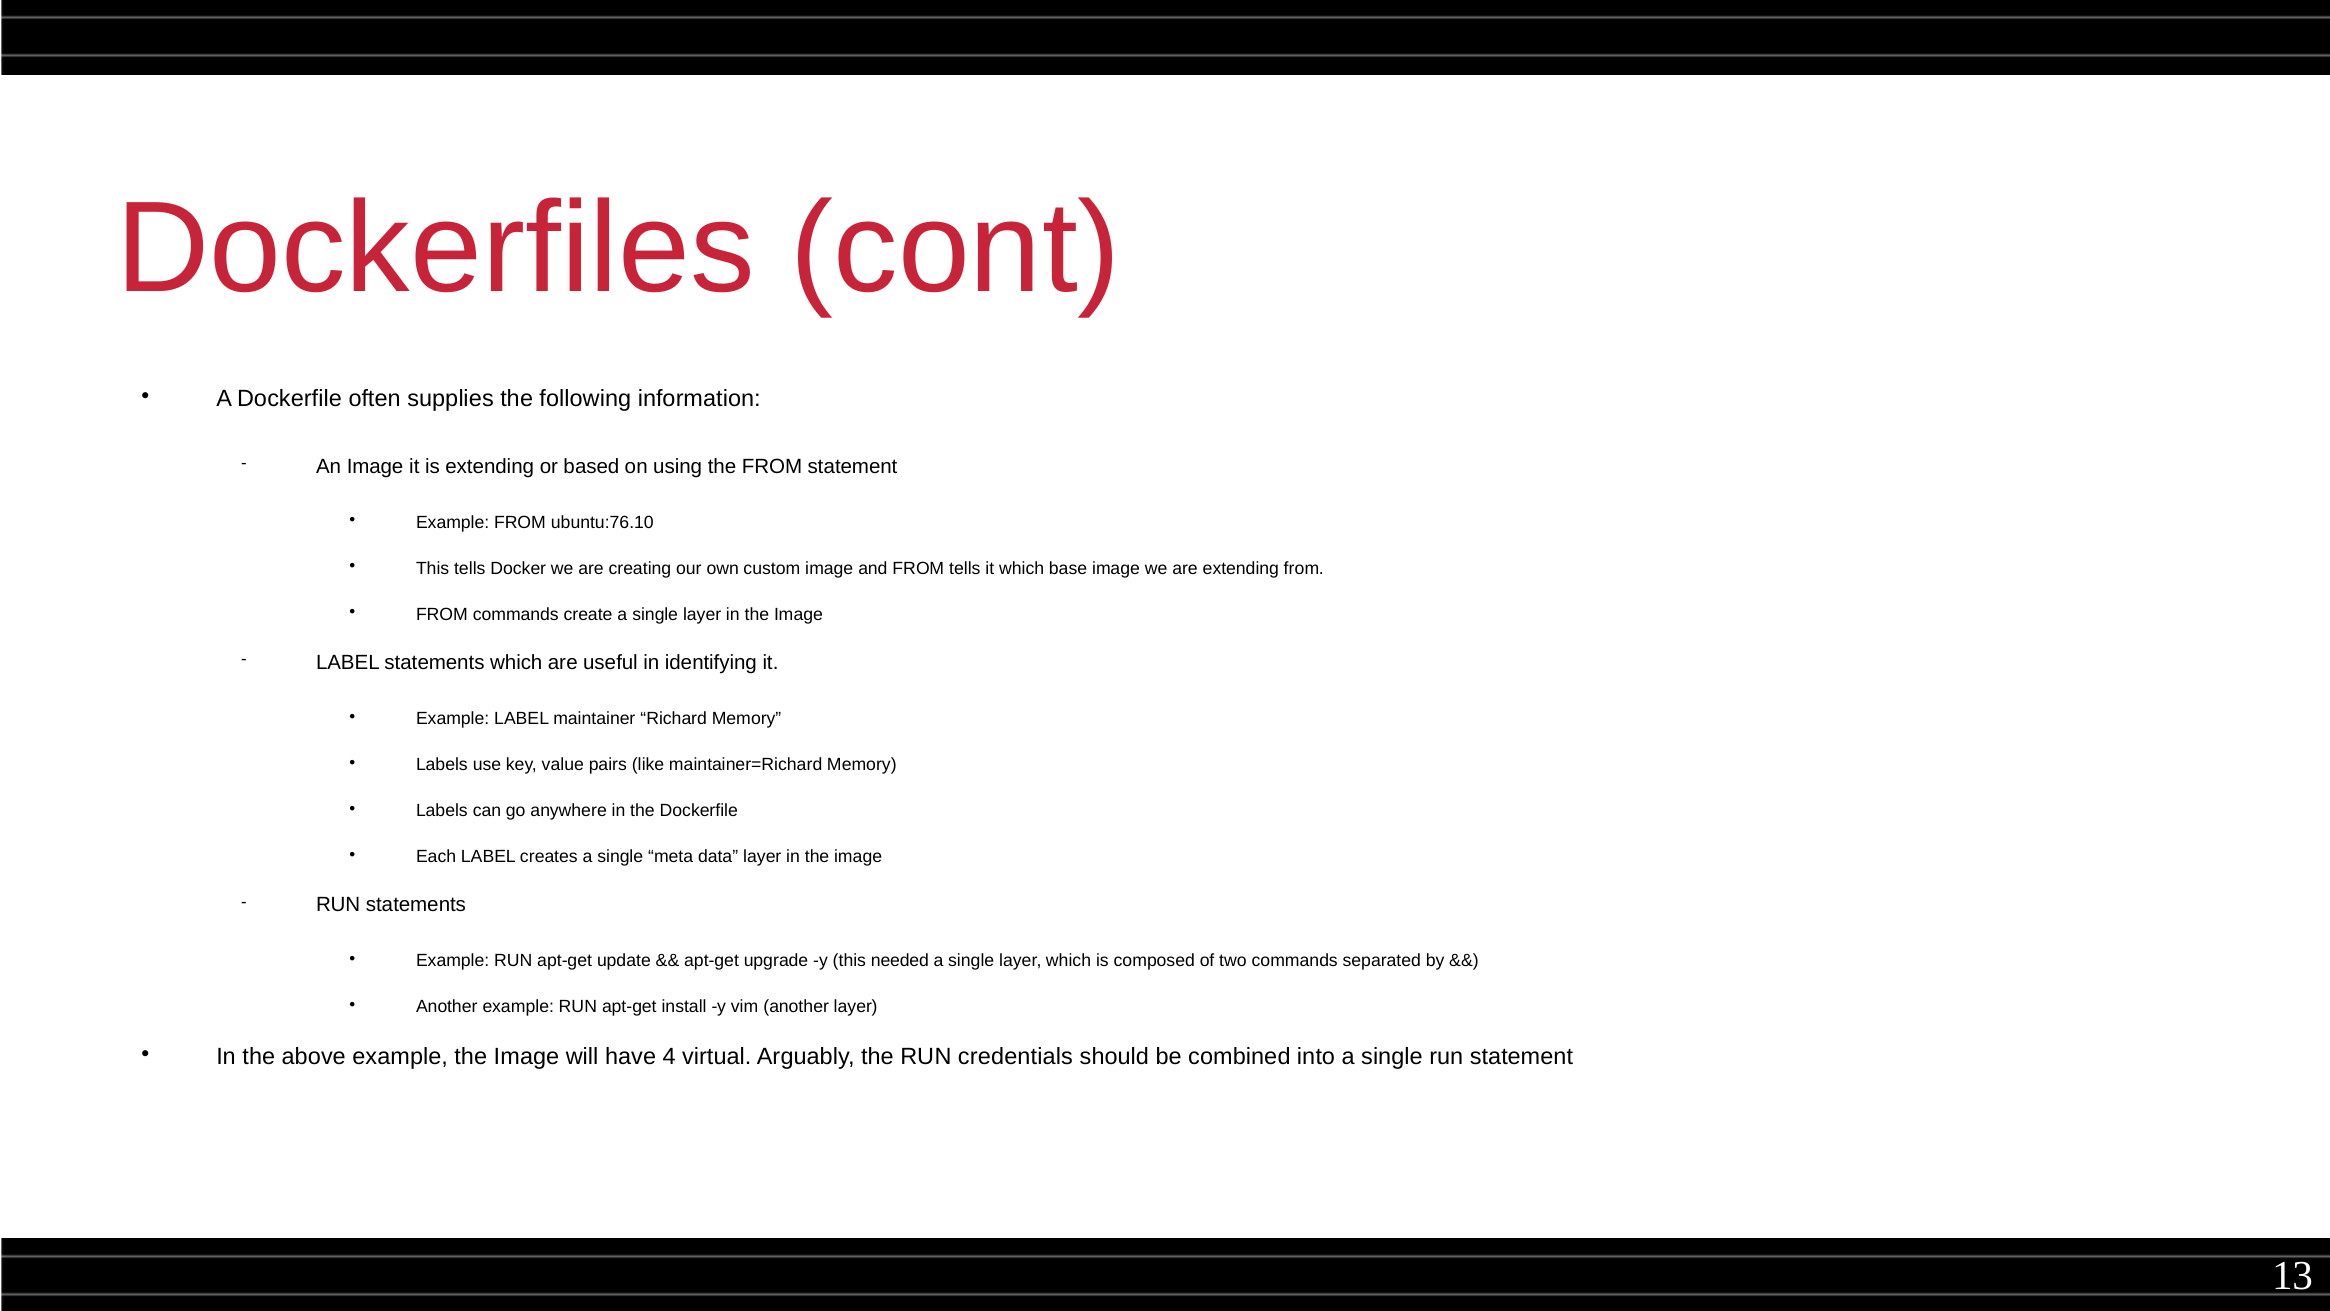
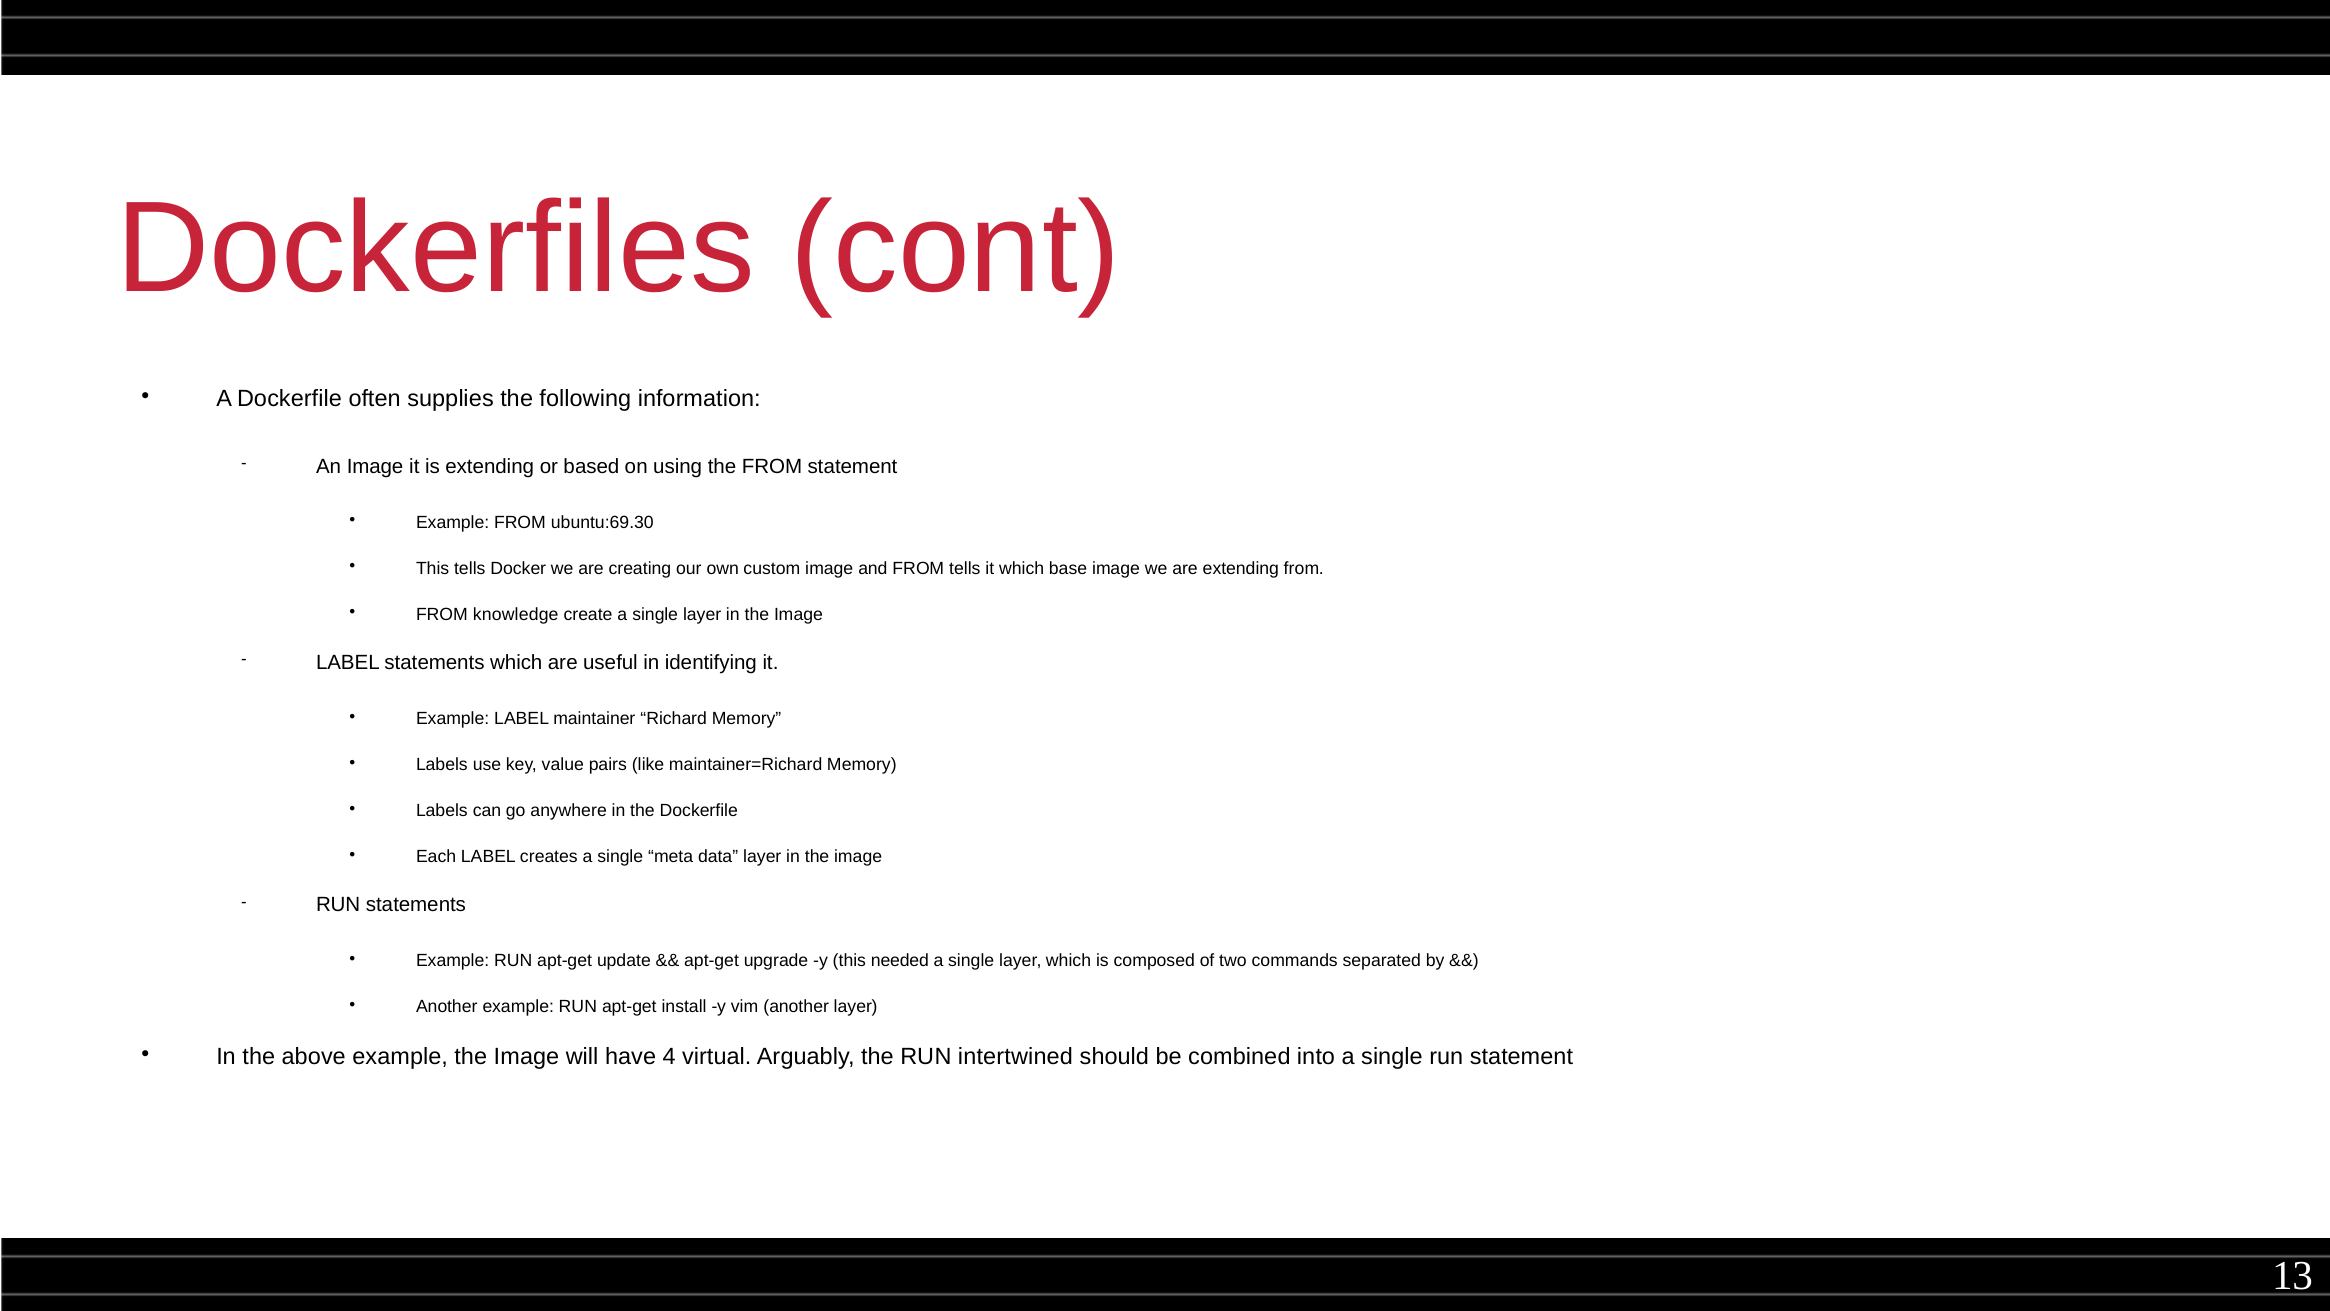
ubuntu:76.10: ubuntu:76.10 -> ubuntu:69.30
FROM commands: commands -> knowledge
credentials: credentials -> intertwined
